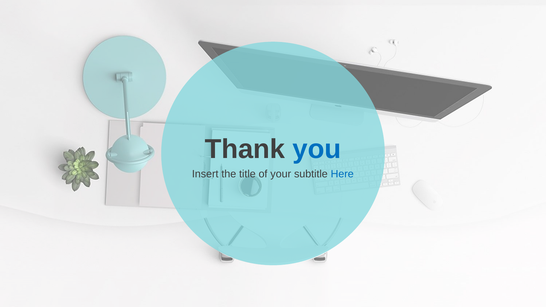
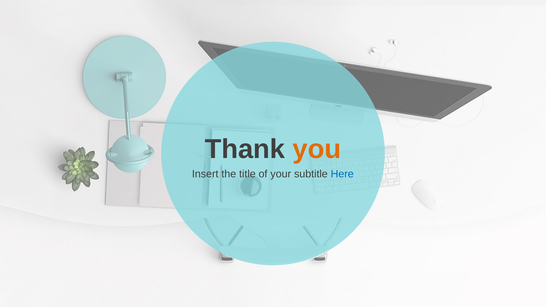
you colour: blue -> orange
